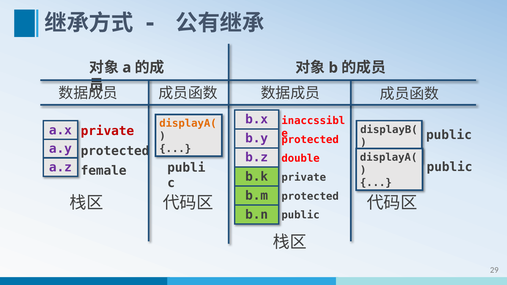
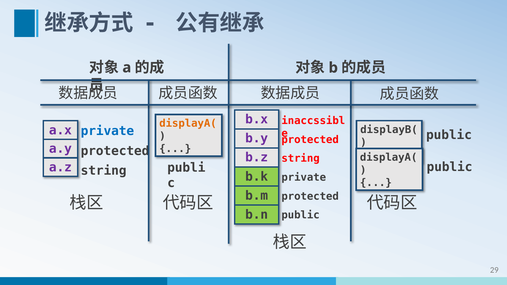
private at (107, 131) colour: red -> blue
double at (301, 159): double -> string
female at (104, 171): female -> string
